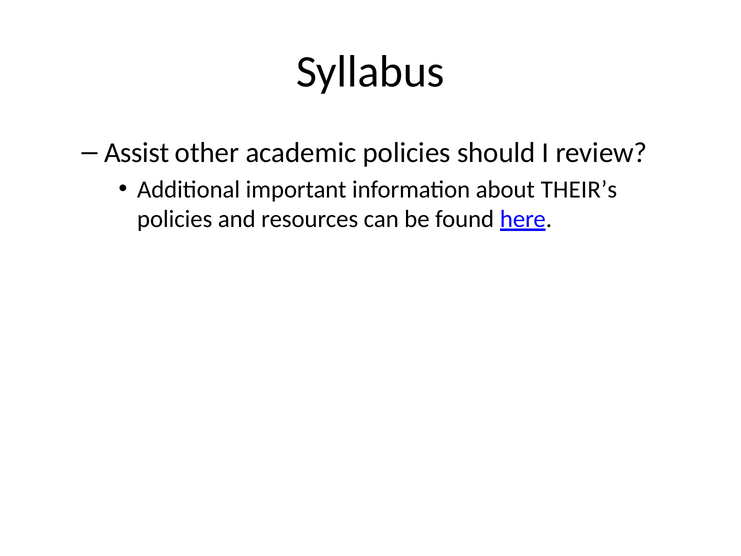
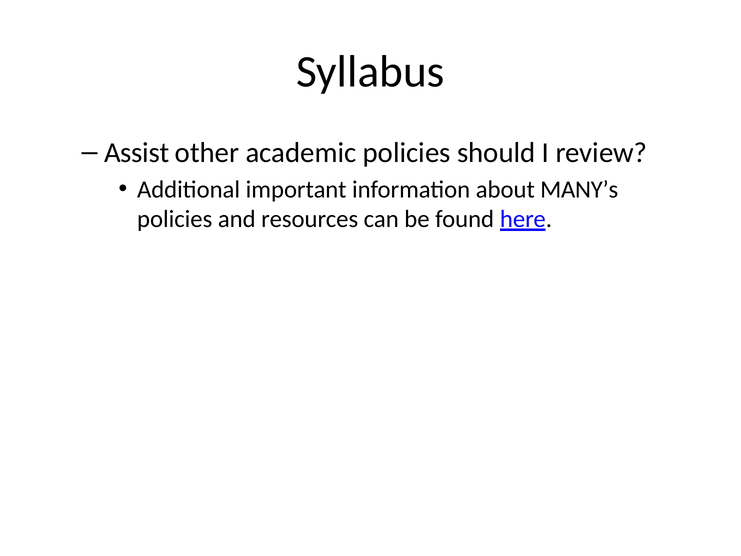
THEIR’s: THEIR’s -> MANY’s
